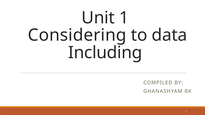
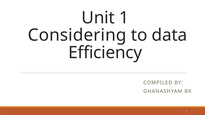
Including: Including -> Efficiency
